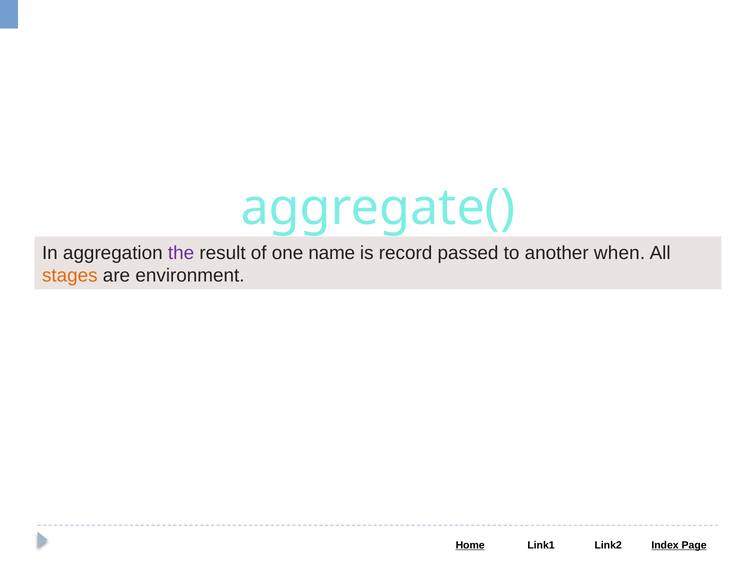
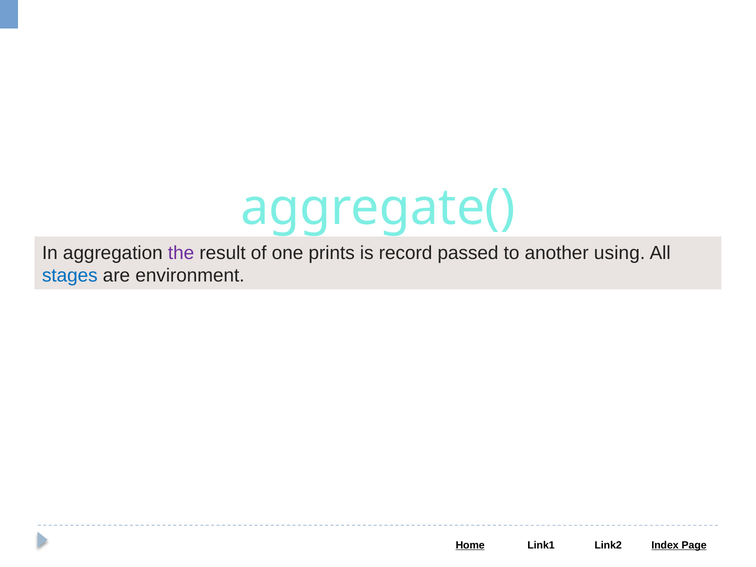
name: name -> prints
when: when -> using
stages colour: orange -> blue
